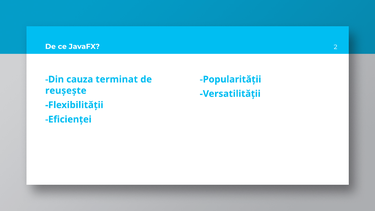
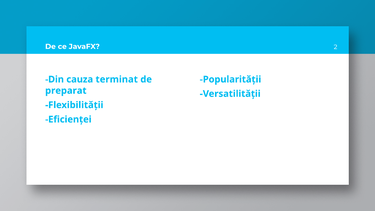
reușește: reușește -> preparat
